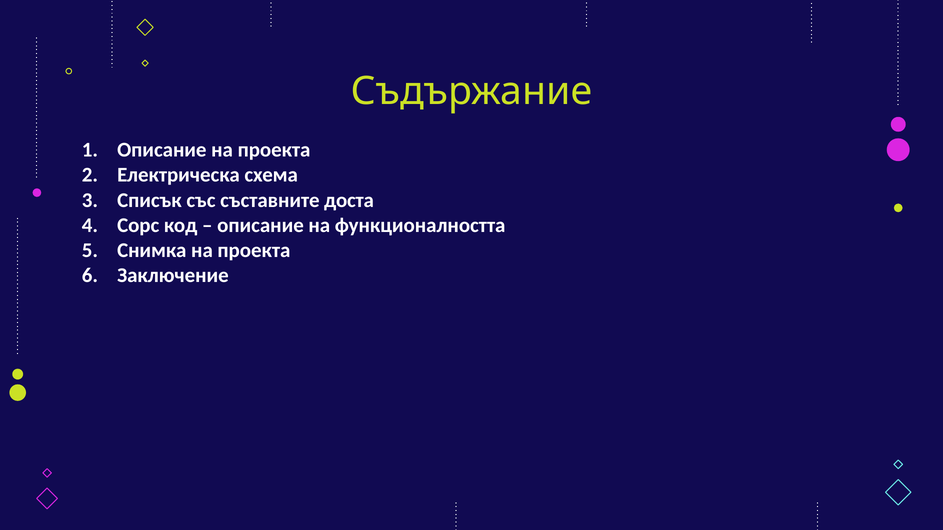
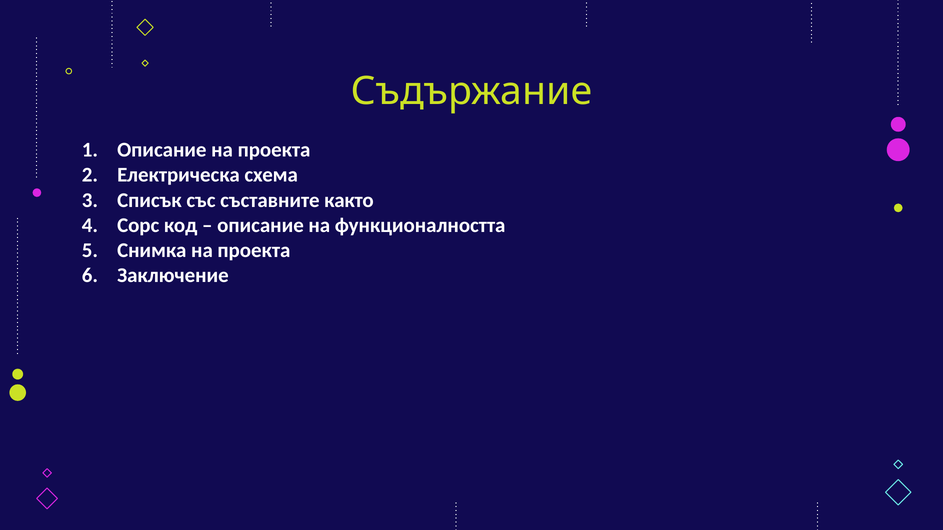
доста: доста -> както
